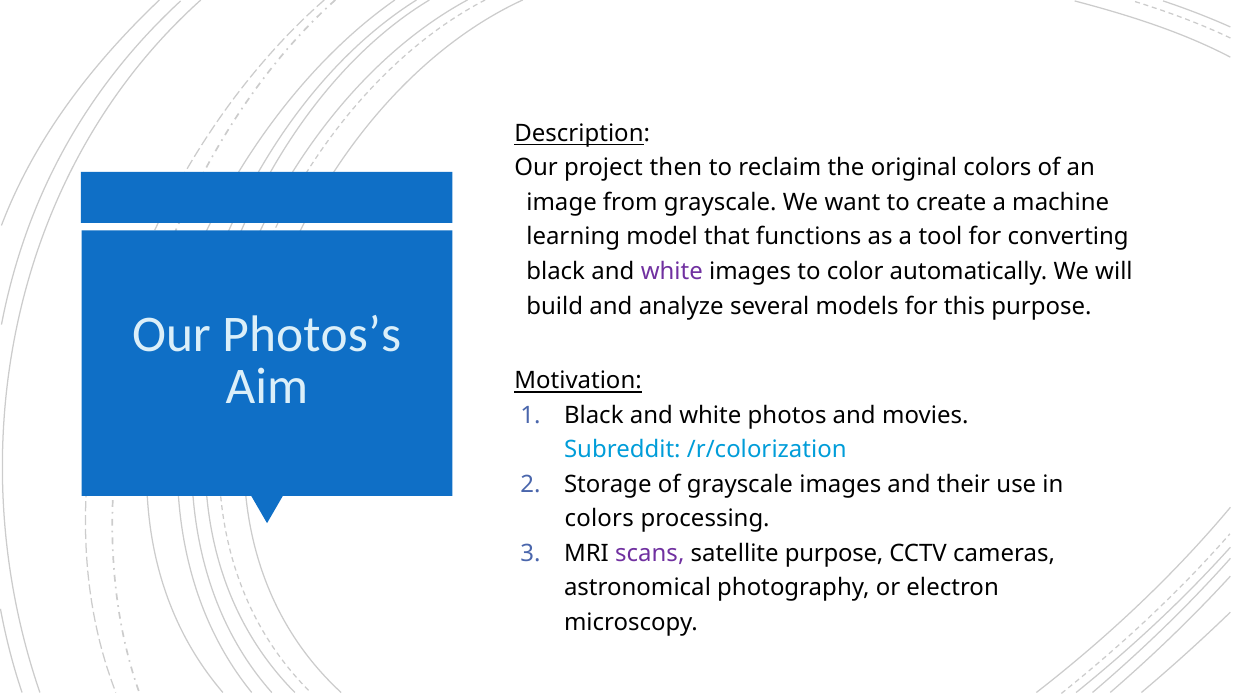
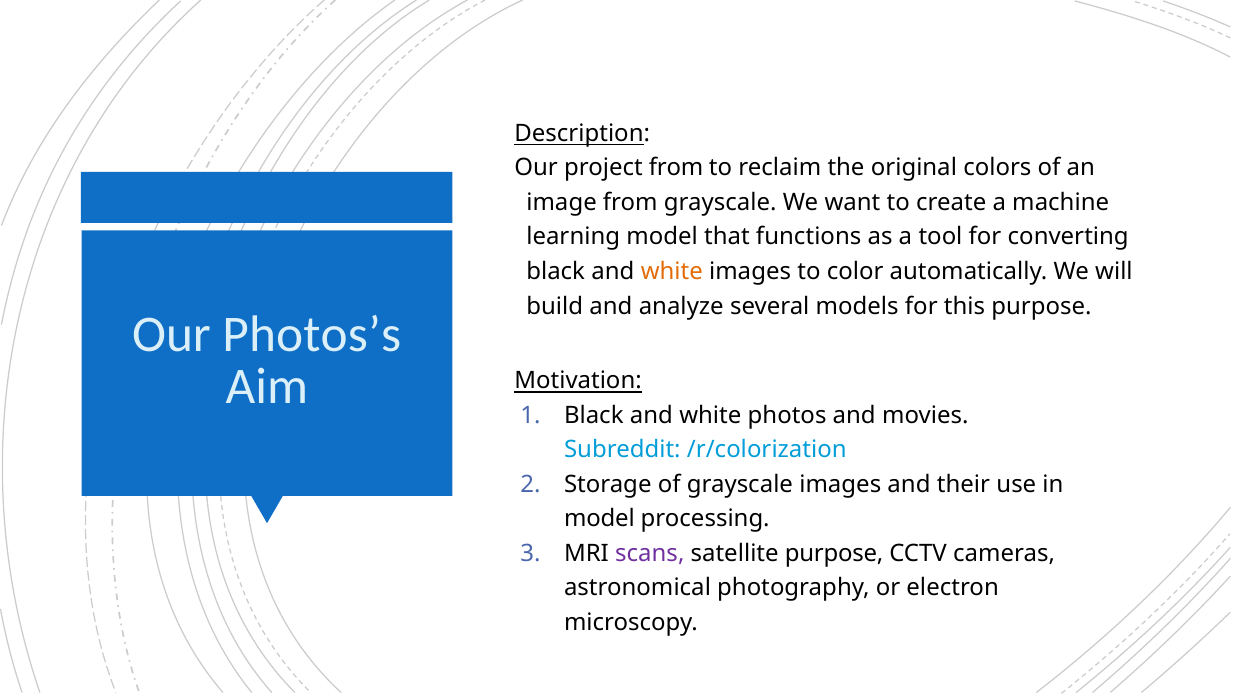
project then: then -> from
white at (672, 271) colour: purple -> orange
colors at (599, 519): colors -> model
